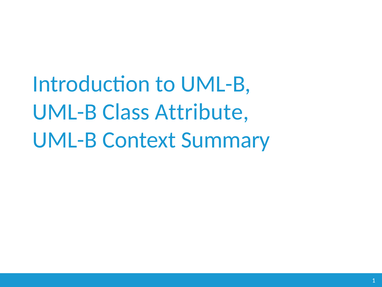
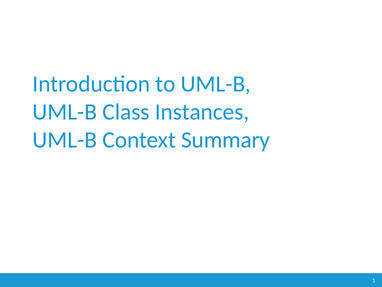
Attribute: Attribute -> Instances
